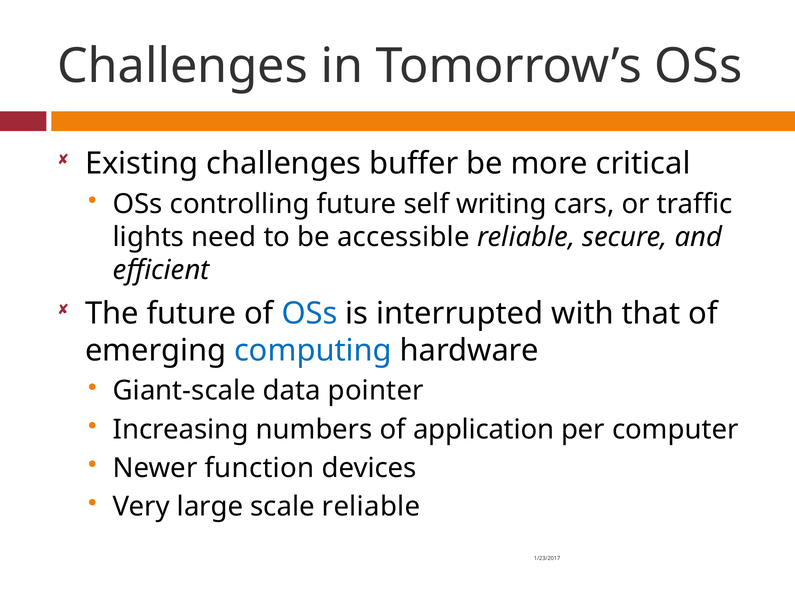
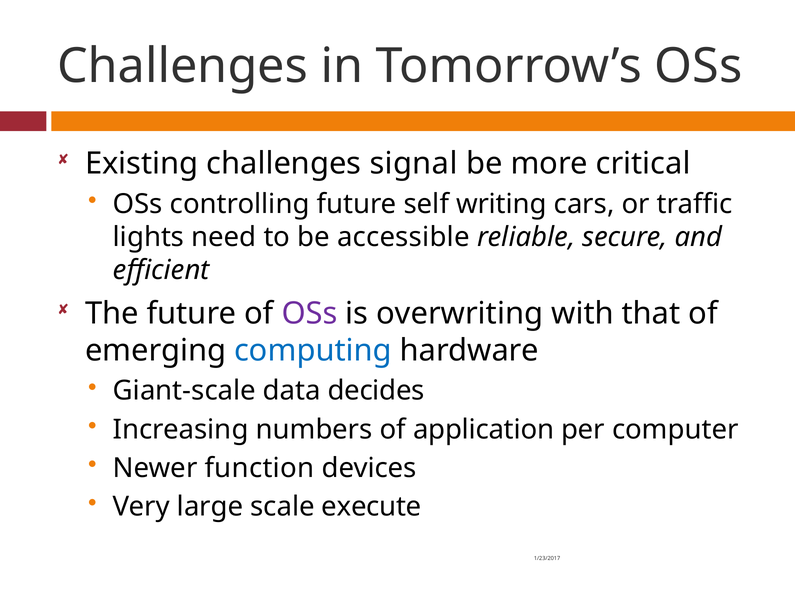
buffer: buffer -> signal
OSs at (309, 313) colour: blue -> purple
interrupted: interrupted -> overwriting
pointer: pointer -> decides
scale reliable: reliable -> execute
